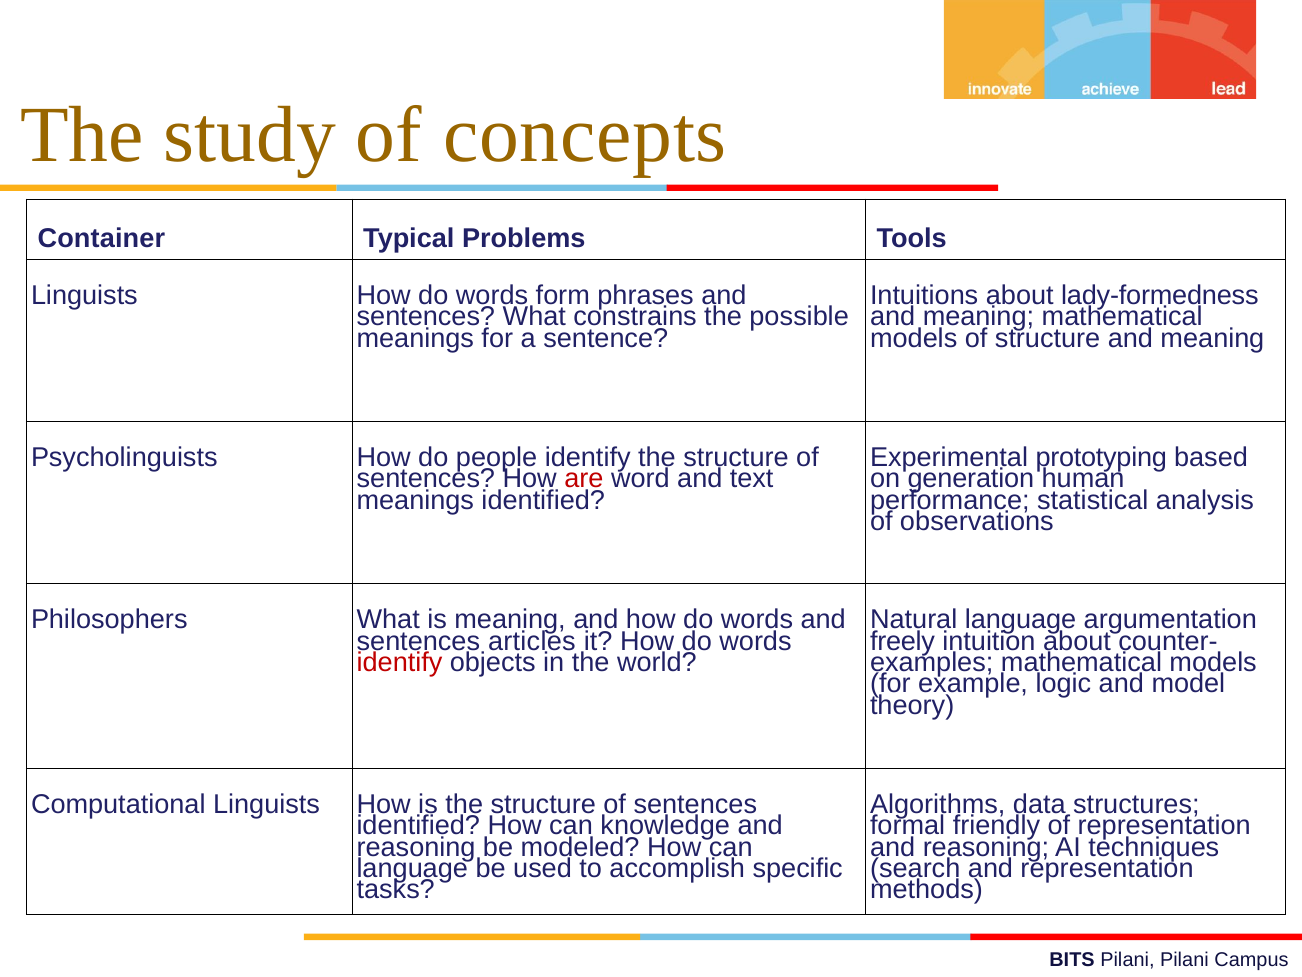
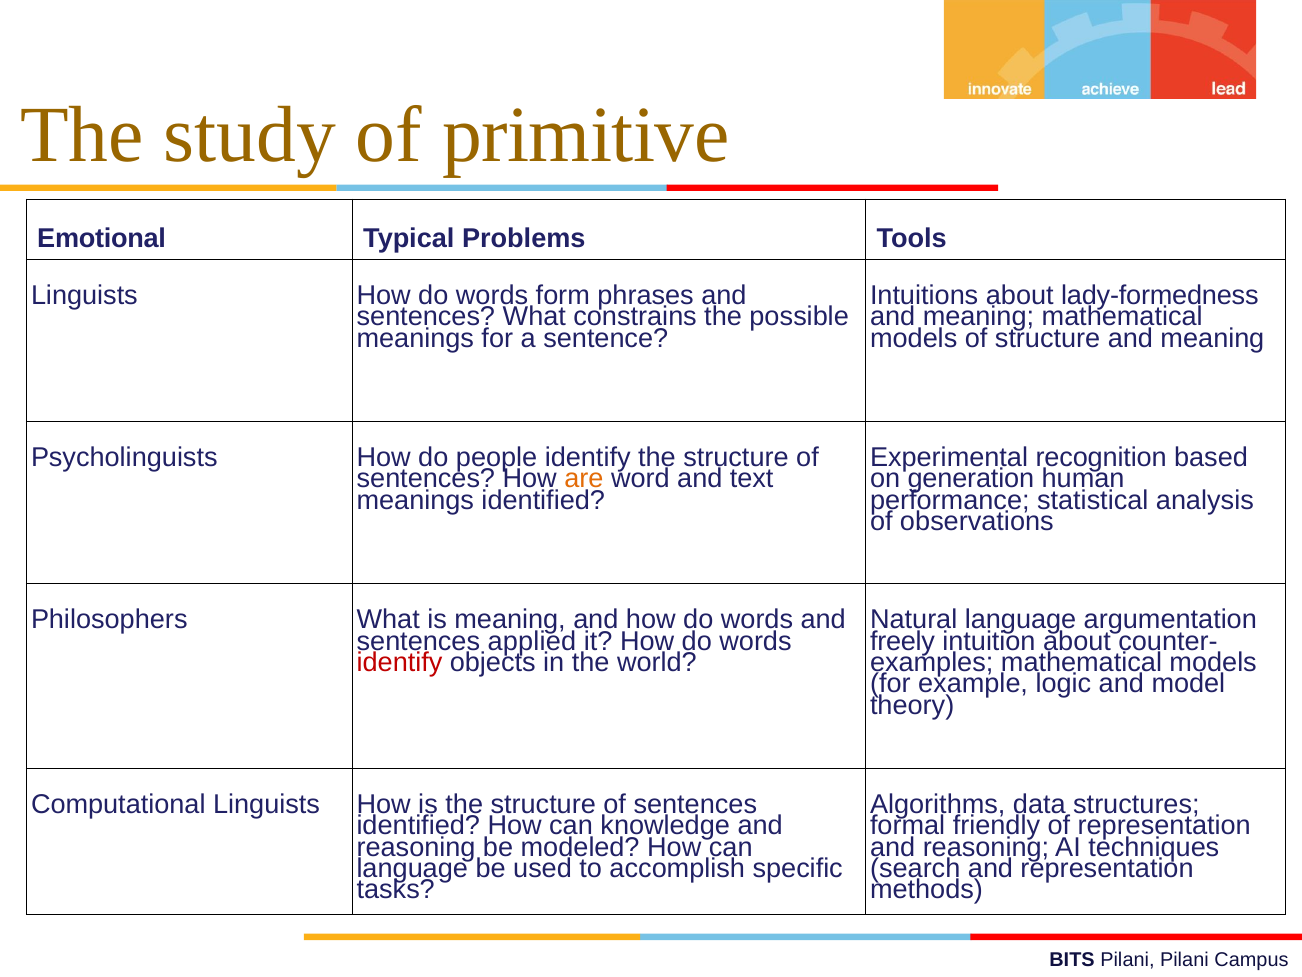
concepts: concepts -> primitive
Container: Container -> Emotional
prototyping: prototyping -> recognition
are colour: red -> orange
articles: articles -> applied
